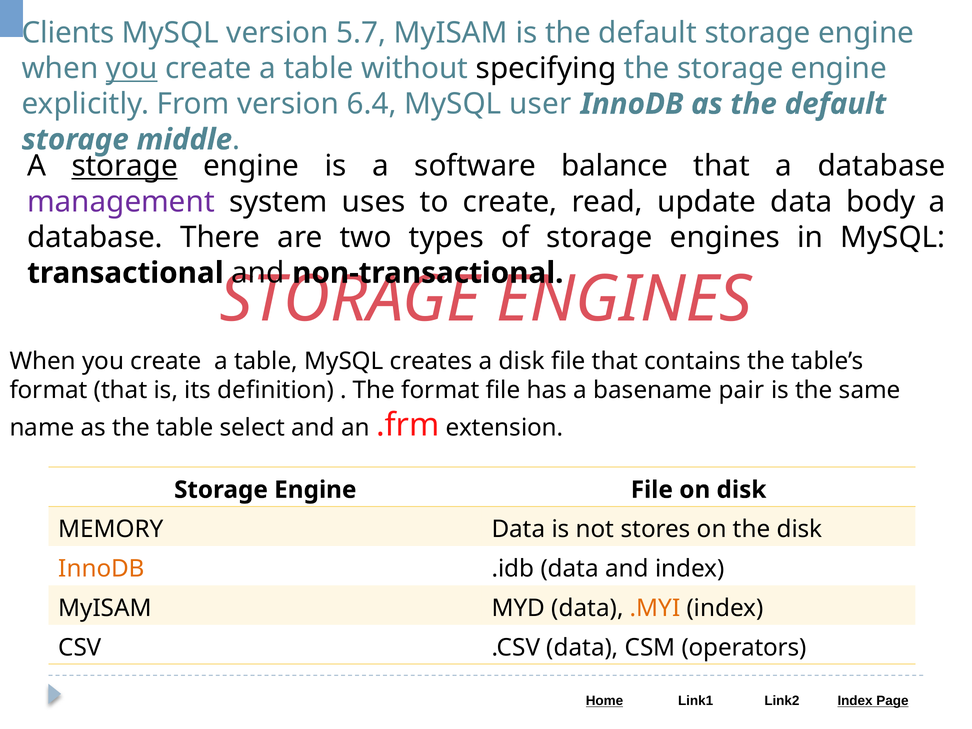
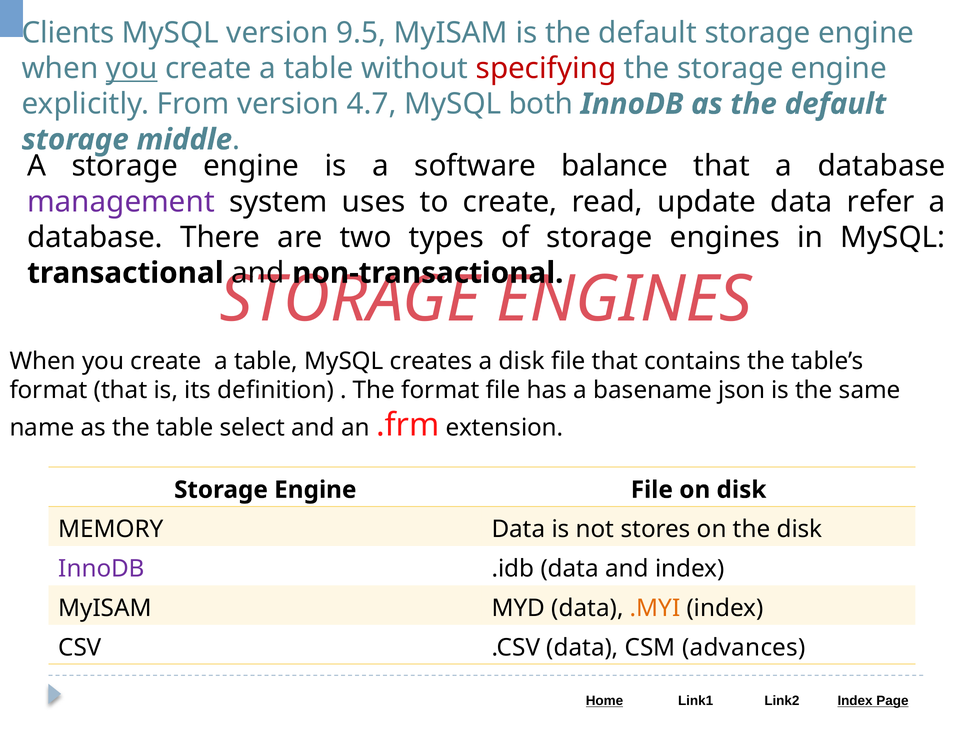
5.7: 5.7 -> 9.5
specifying colour: black -> red
6.4: 6.4 -> 4.7
user: user -> both
storage at (125, 166) underline: present -> none
body: body -> refer
pair: pair -> json
InnoDB at (102, 569) colour: orange -> purple
operators: operators -> advances
